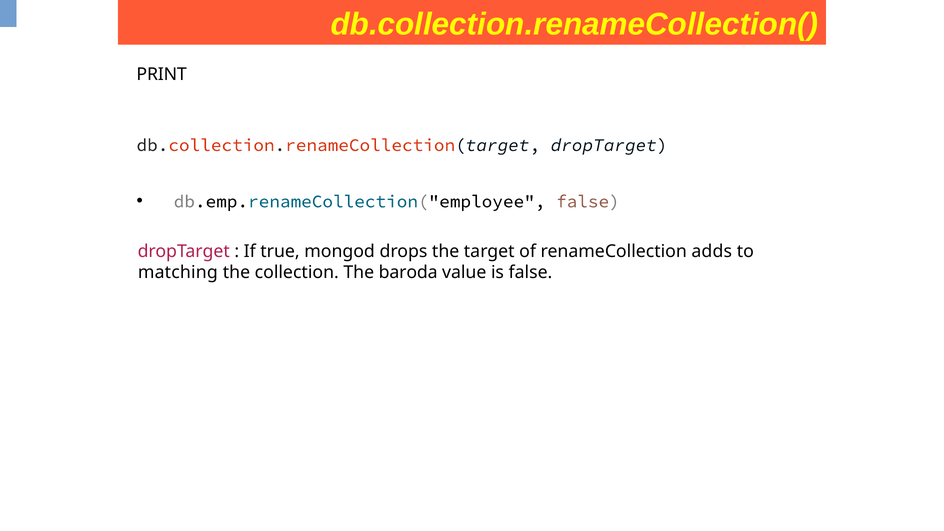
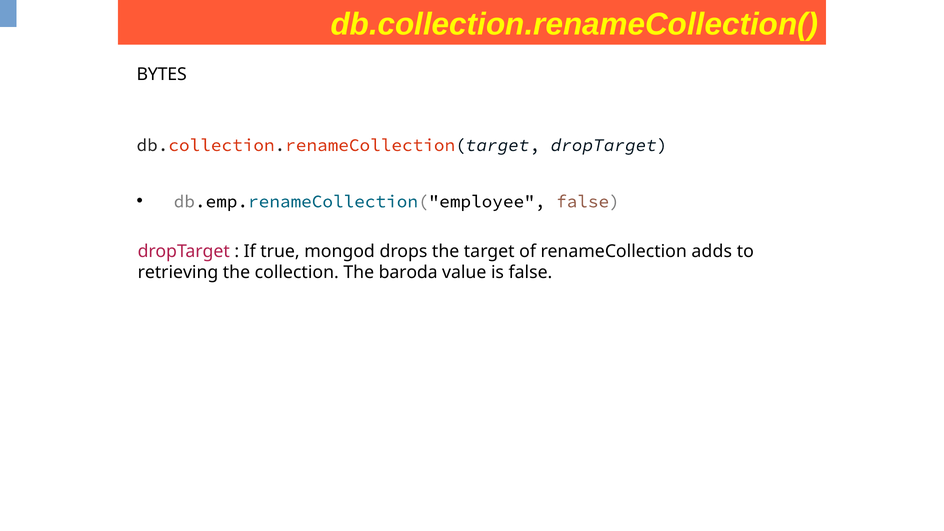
PRINT: PRINT -> BYTES
matching: matching -> retrieving
